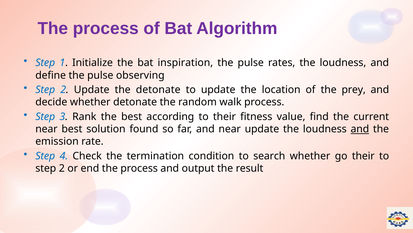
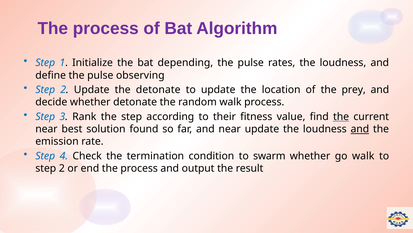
inspiration: inspiration -> depending
the best: best -> step
the at (341, 116) underline: none -> present
search: search -> swarm
go their: their -> walk
